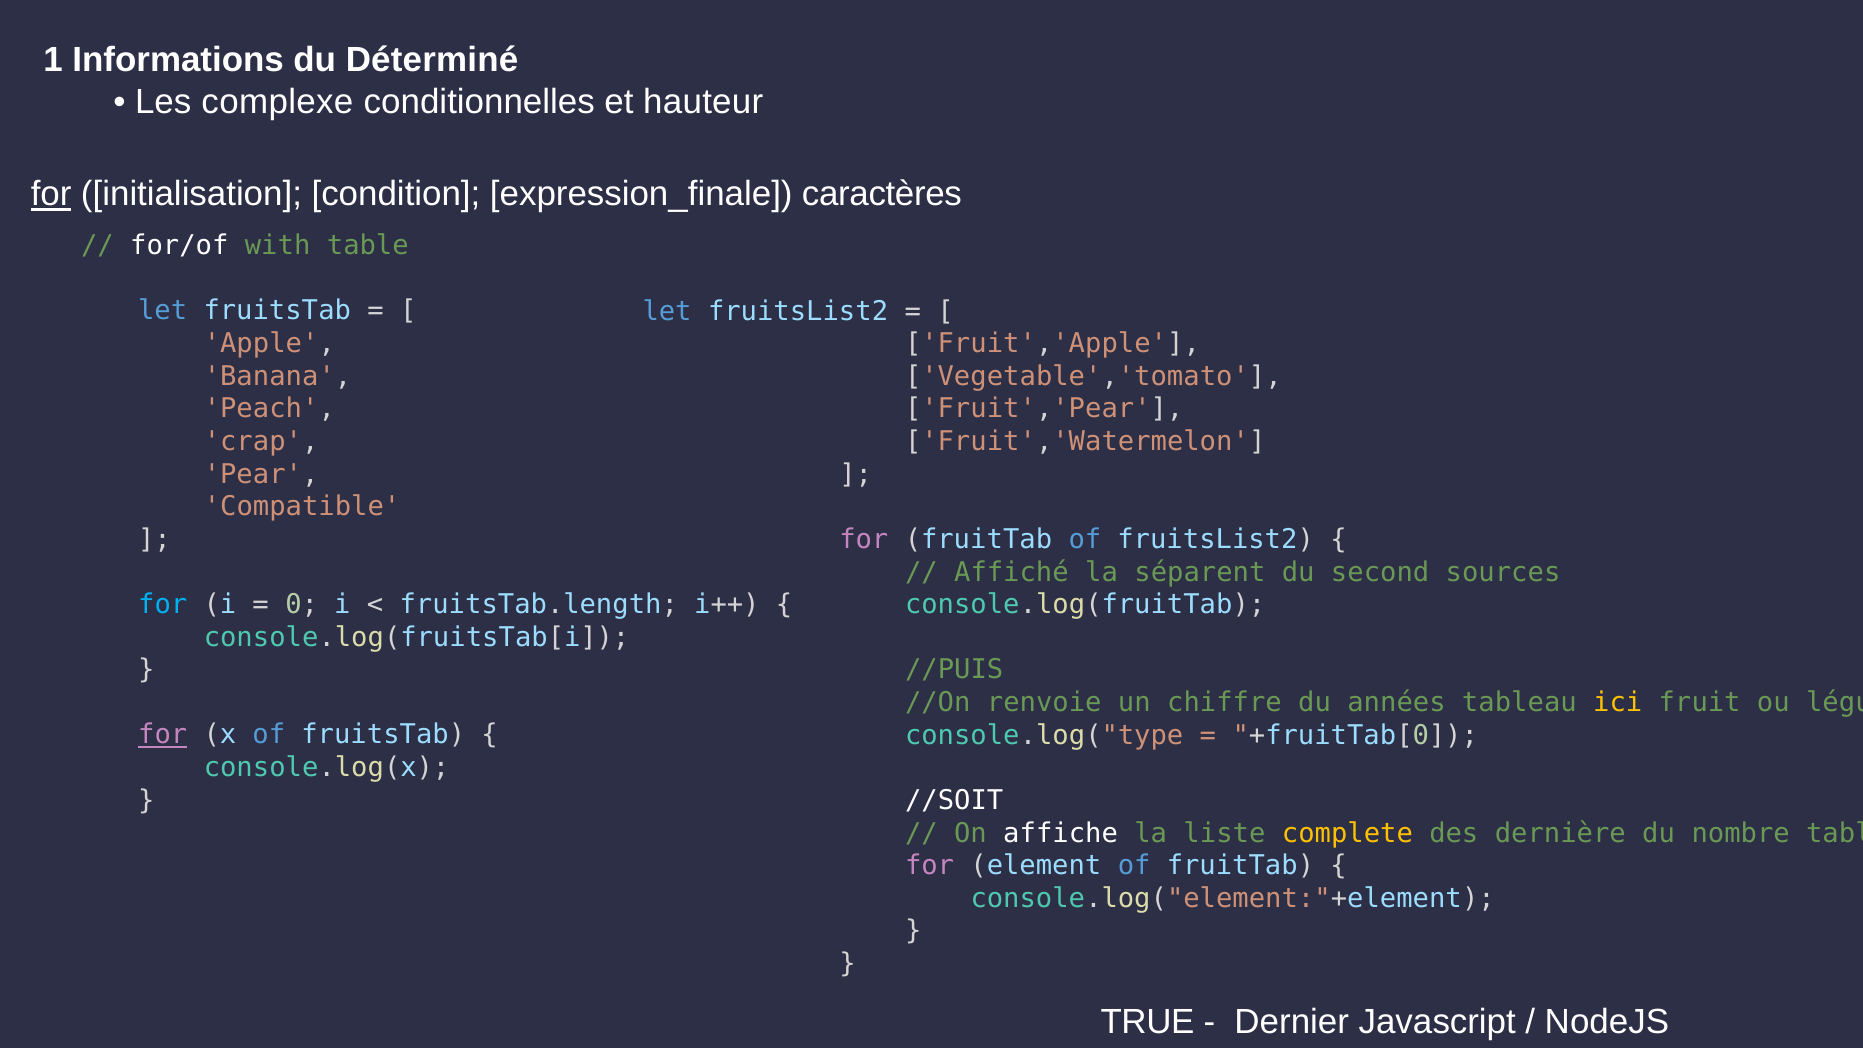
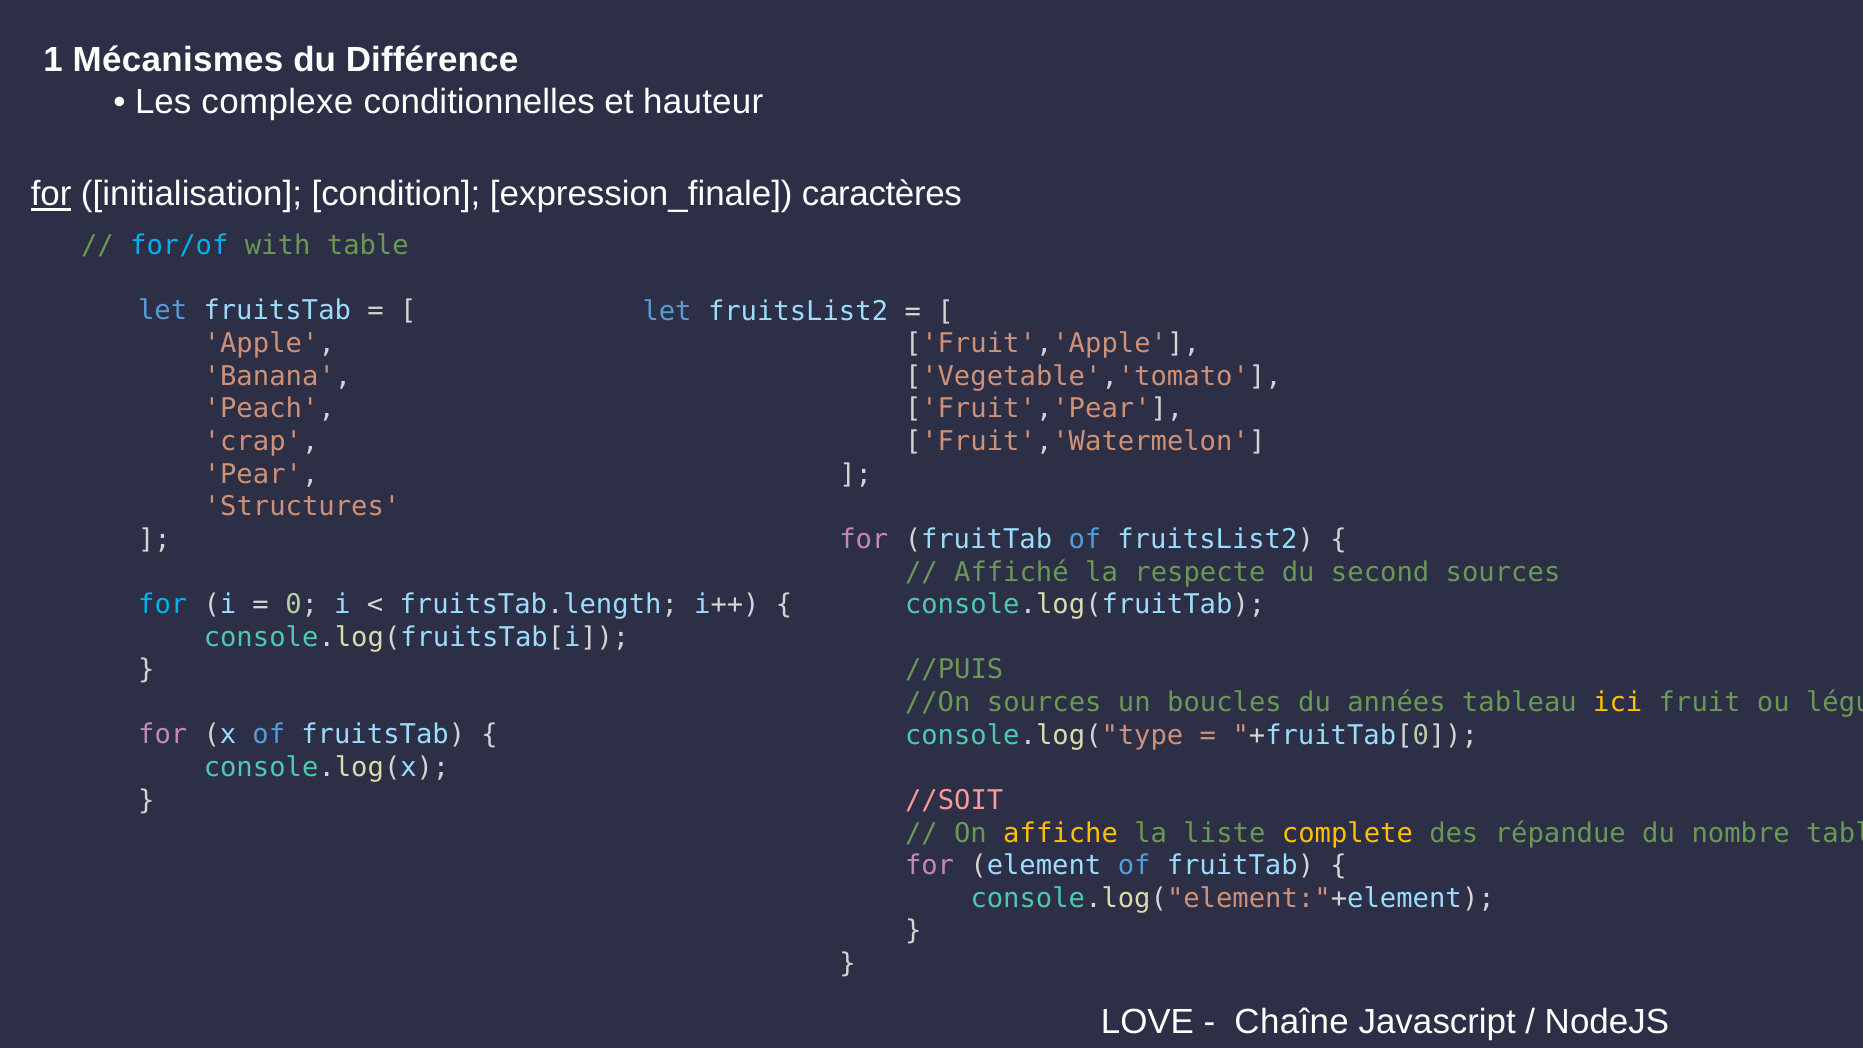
Informations: Informations -> Mécanismes
Déterminé: Déterminé -> Différence
for/of colour: white -> light blue
Compatible: Compatible -> Structures
séparent: séparent -> respecte
//On renvoie: renvoie -> sources
chiffre: chiffre -> boucles
for at (163, 735) underline: present -> none
//SOIT colour: white -> pink
affiche colour: white -> yellow
dernière: dernière -> répandue
TRUE: TRUE -> LOVE
Dernier: Dernier -> Chaîne
